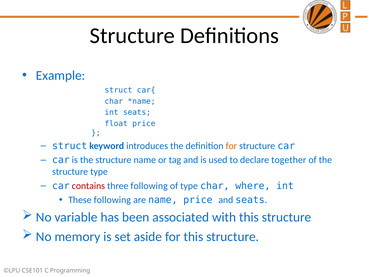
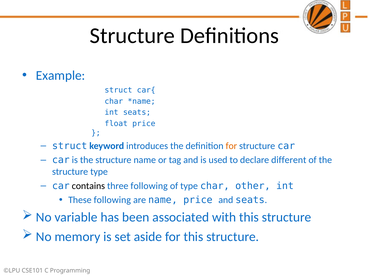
together: together -> different
contains colour: red -> black
where: where -> other
